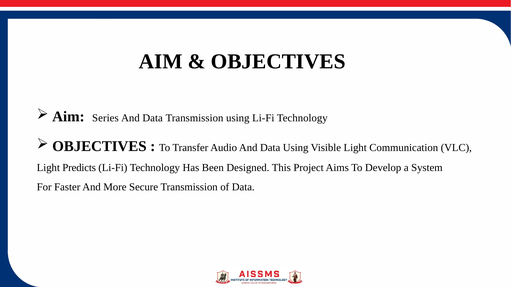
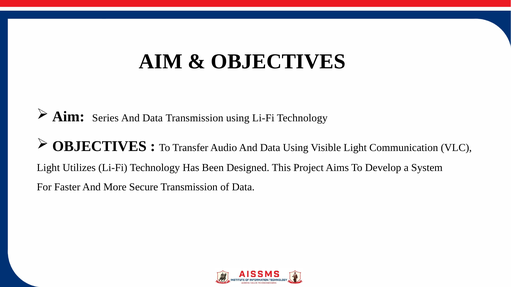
Predicts: Predicts -> Utilizes
